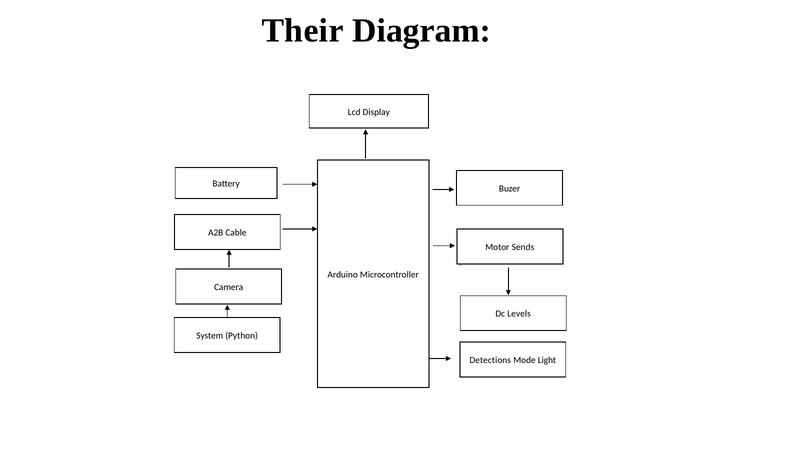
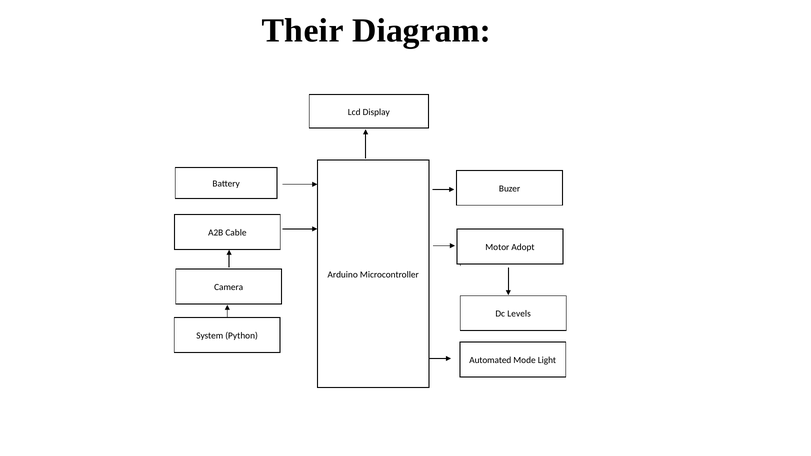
Sends: Sends -> Adopt
Detections: Detections -> Automated
